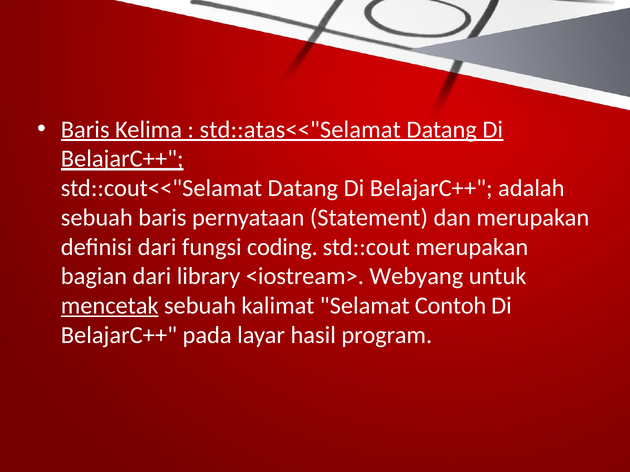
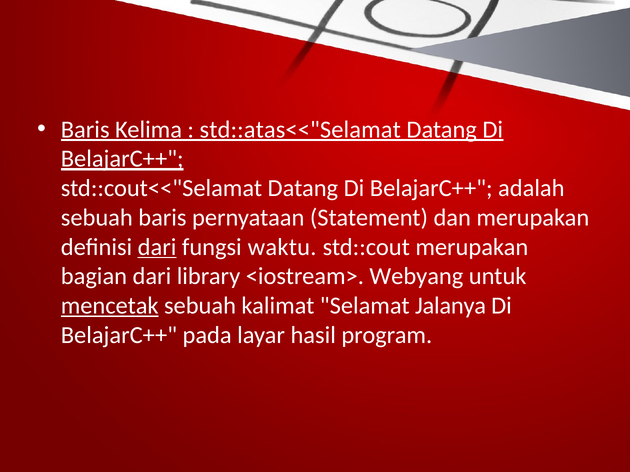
dari at (157, 247) underline: none -> present
coding: coding -> waktu
Contoh: Contoh -> Jalanya
